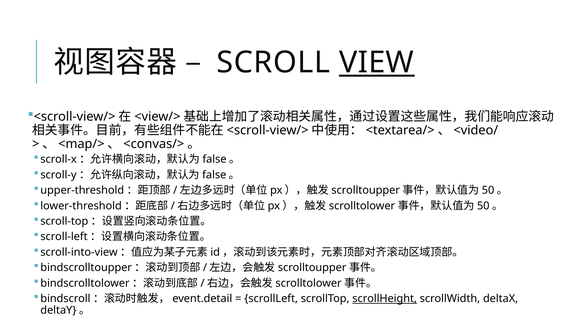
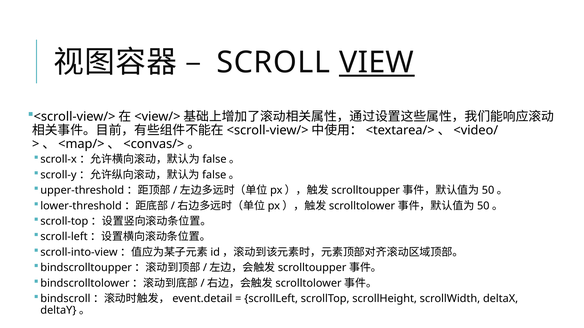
scrollHeight underline: present -> none
